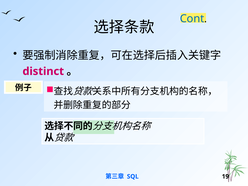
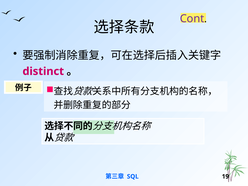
Cont colour: blue -> purple
